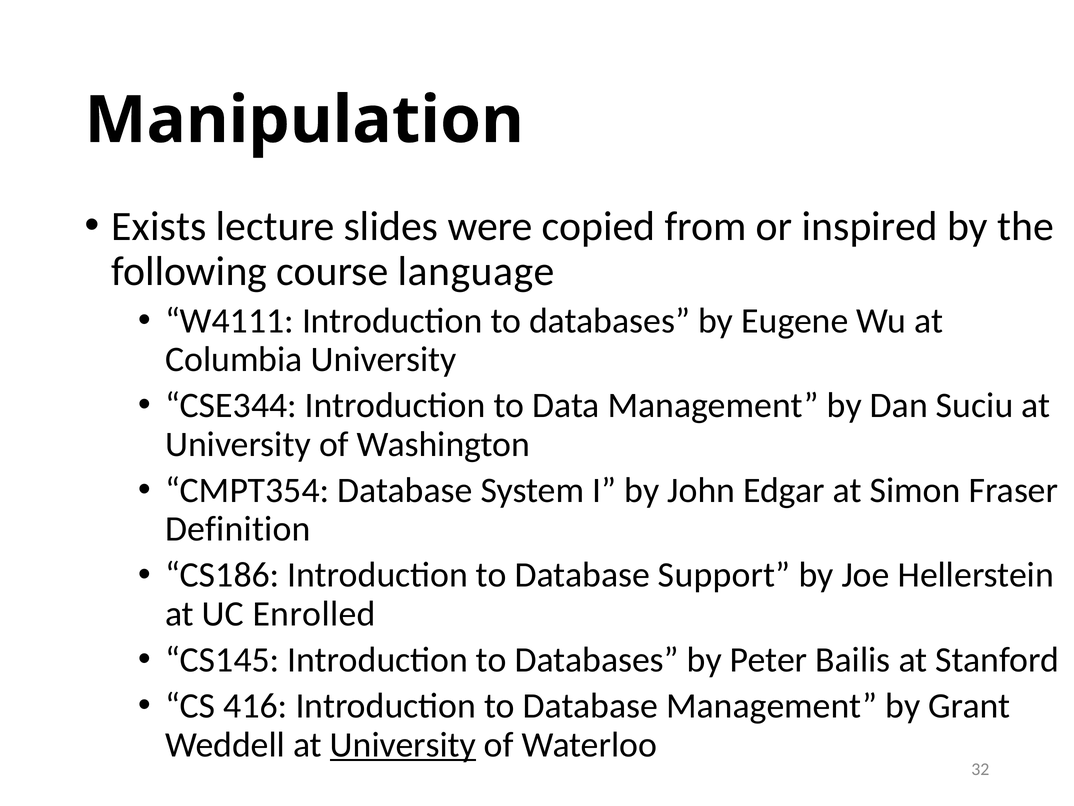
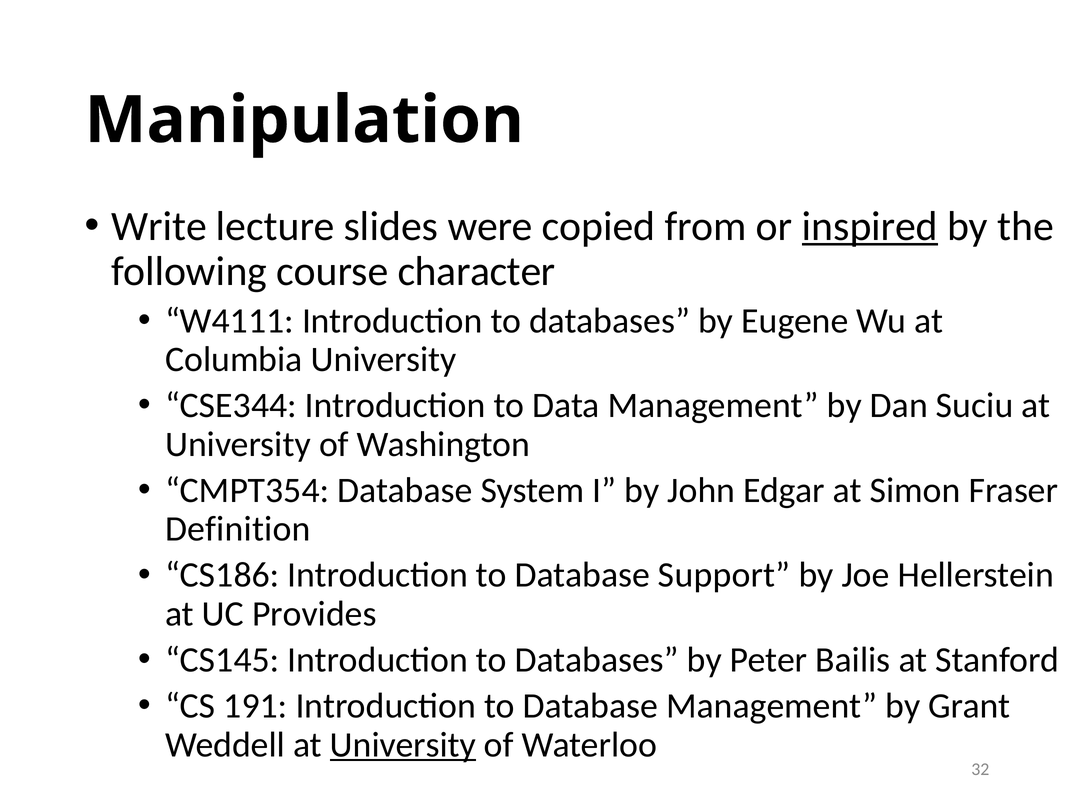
Exists: Exists -> Write
inspired underline: none -> present
language: language -> character
Enrolled: Enrolled -> Provides
416: 416 -> 191
